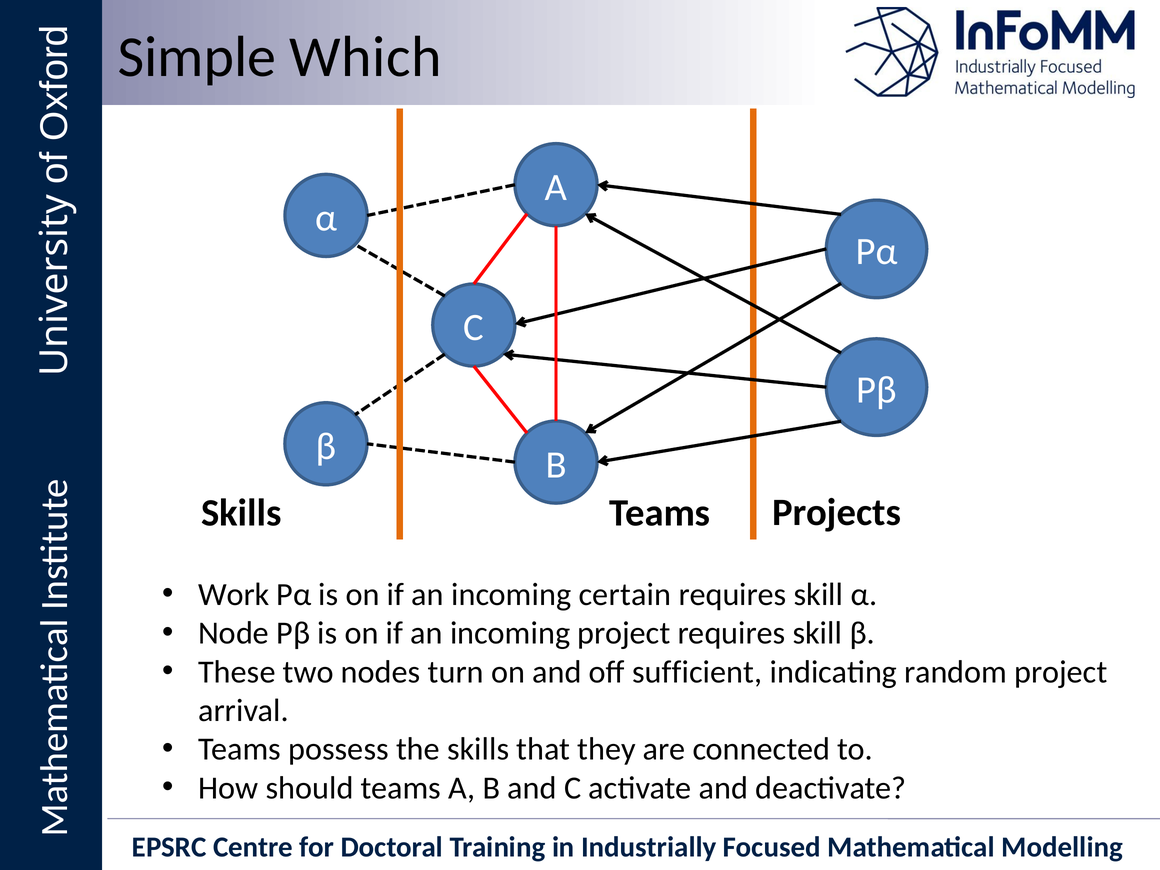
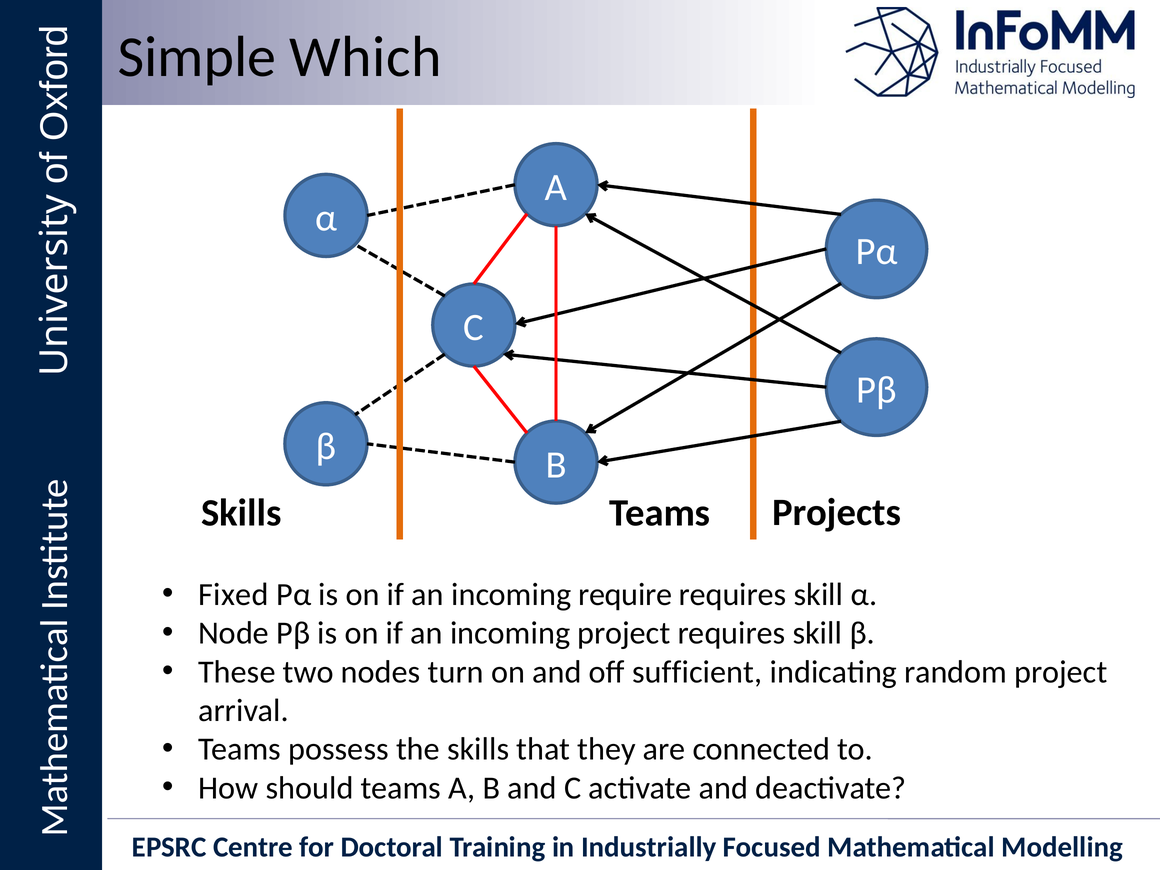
Work: Work -> Fixed
certain: certain -> require
